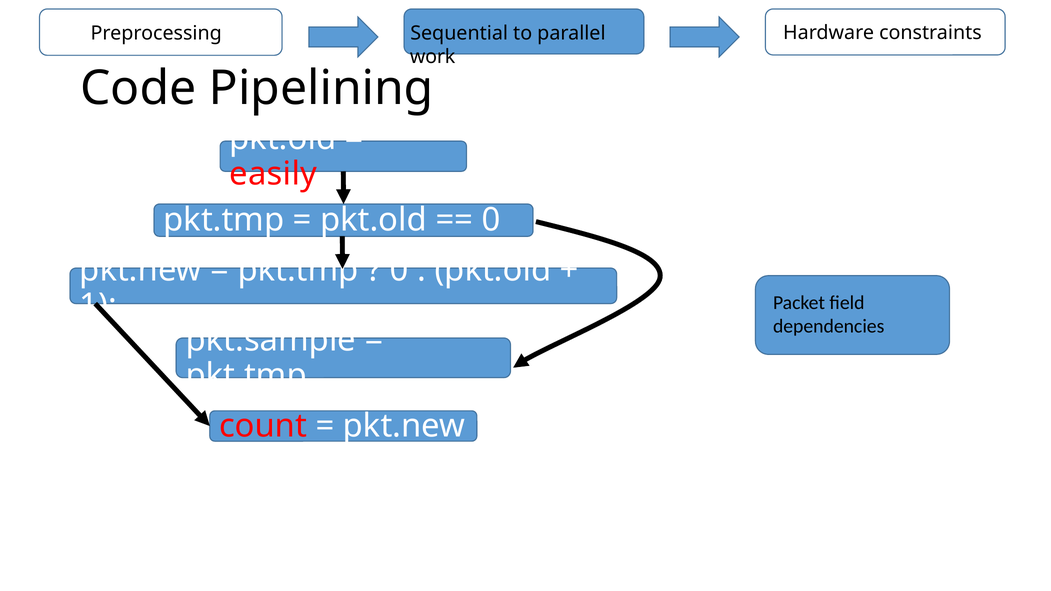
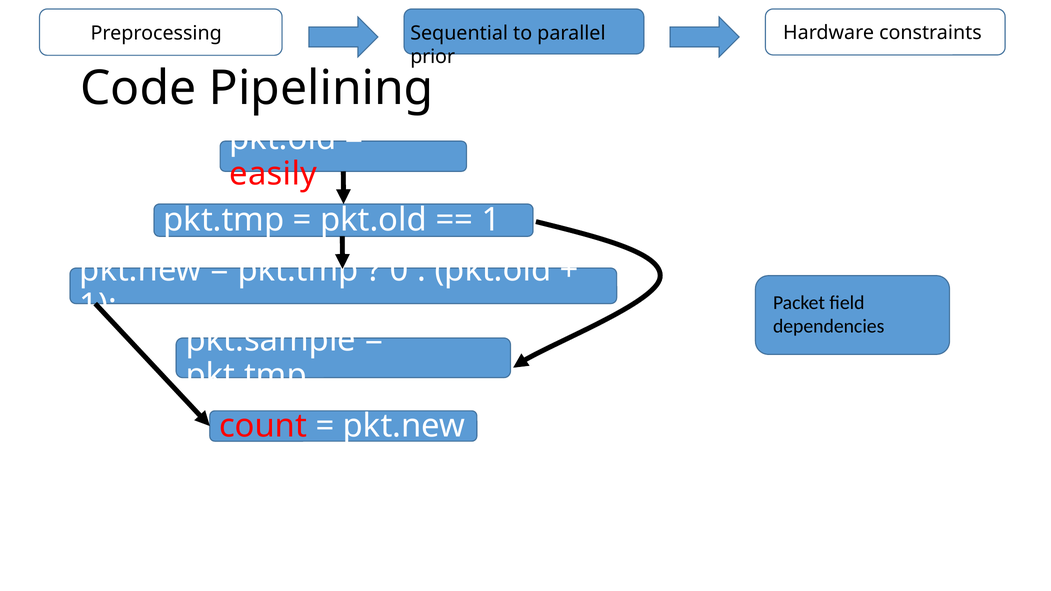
work: work -> prior
0 at (491, 220): 0 -> 1
